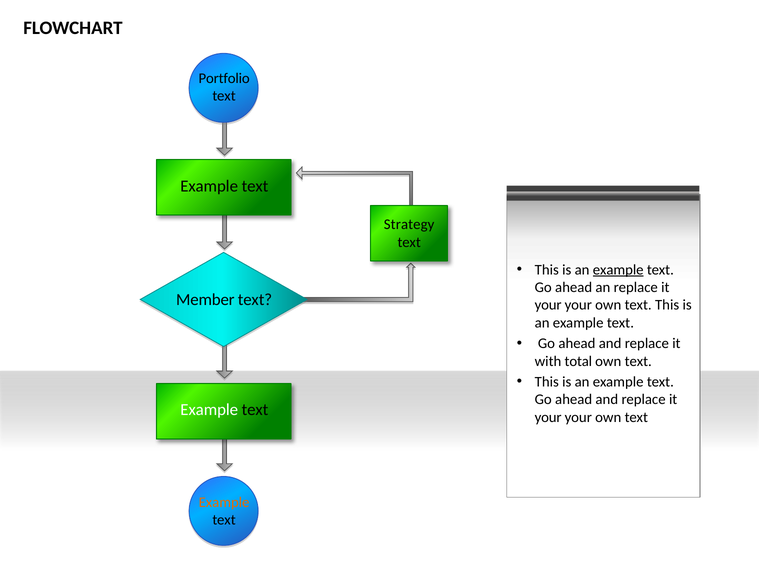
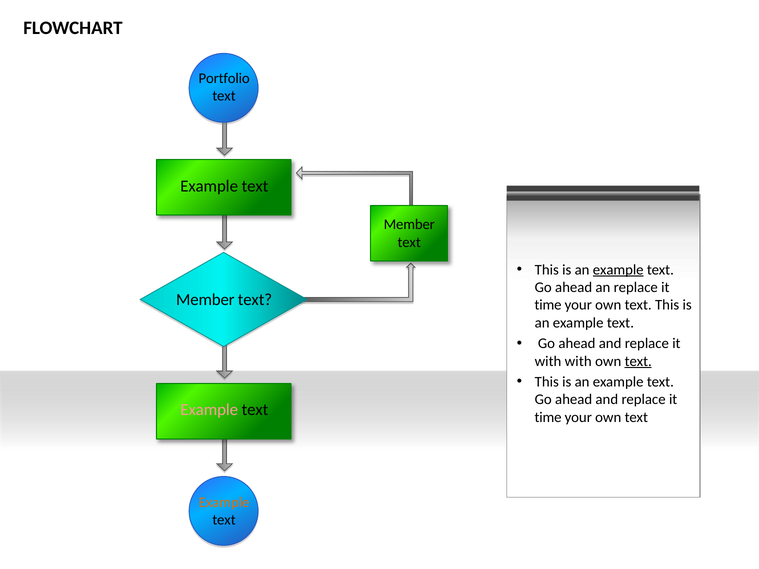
Strategy at (409, 225): Strategy -> Member
your at (548, 305): your -> time
with total: total -> with
text at (638, 361) underline: none -> present
Example at (209, 410) colour: white -> pink
your at (548, 417): your -> time
